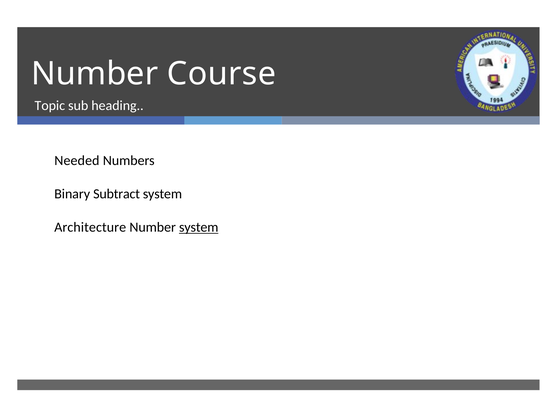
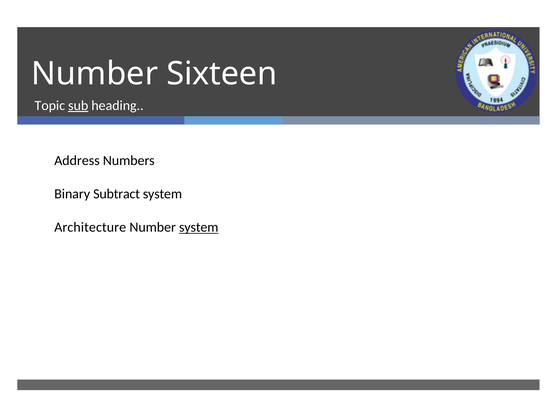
Course: Course -> Sixteen
sub underline: none -> present
Needed: Needed -> Address
